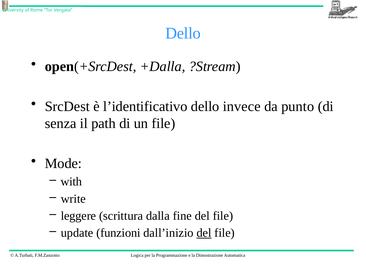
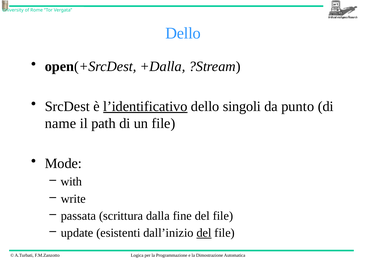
l’identificativo underline: none -> present
invece: invece -> singoli
senza: senza -> name
leggere: leggere -> passata
funzioni: funzioni -> esistenti
